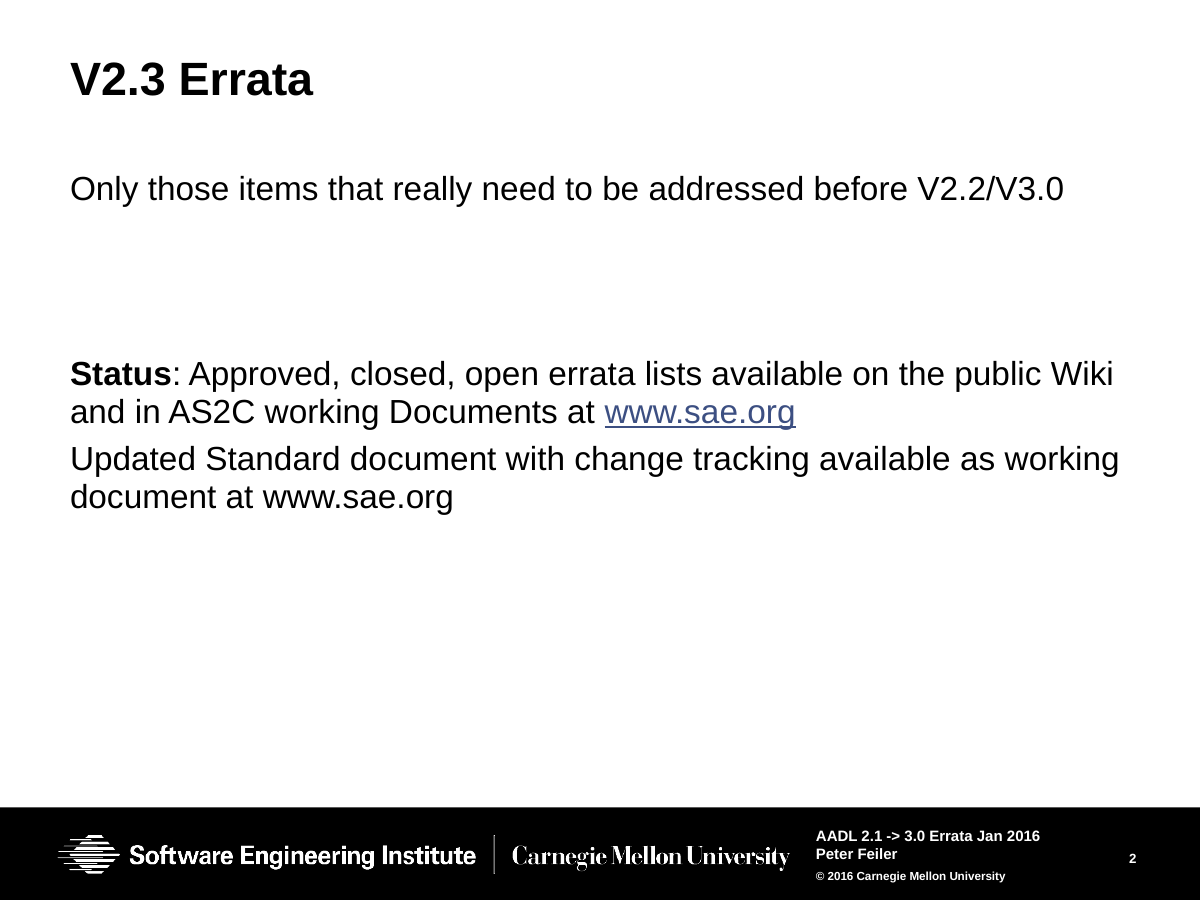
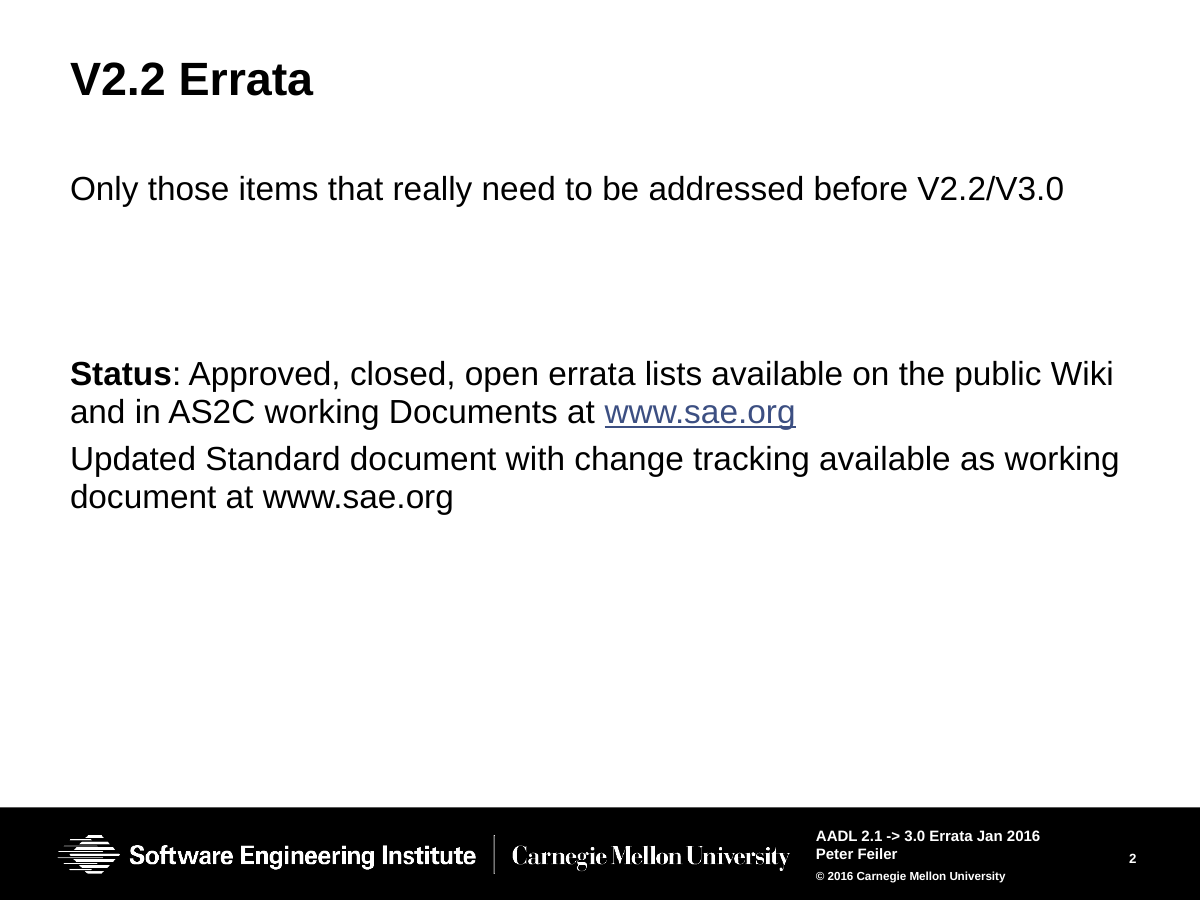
V2.3: V2.3 -> V2.2
